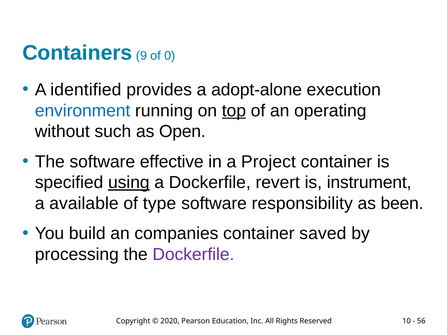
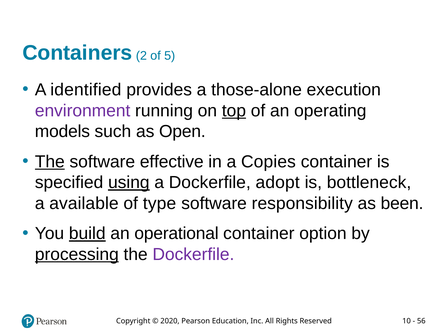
9: 9 -> 2
0: 0 -> 5
adopt-alone: adopt-alone -> those-alone
environment colour: blue -> purple
without: without -> models
The at (50, 162) underline: none -> present
Project: Project -> Copies
revert: revert -> adopt
instrument: instrument -> bottleneck
build underline: none -> present
companies: companies -> operational
saved: saved -> option
processing underline: none -> present
